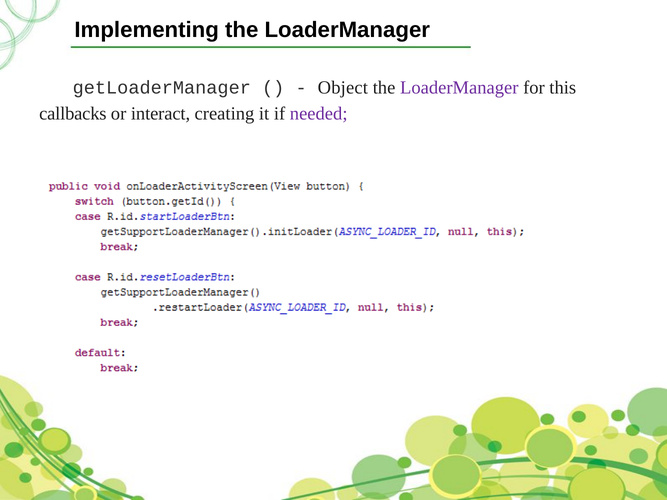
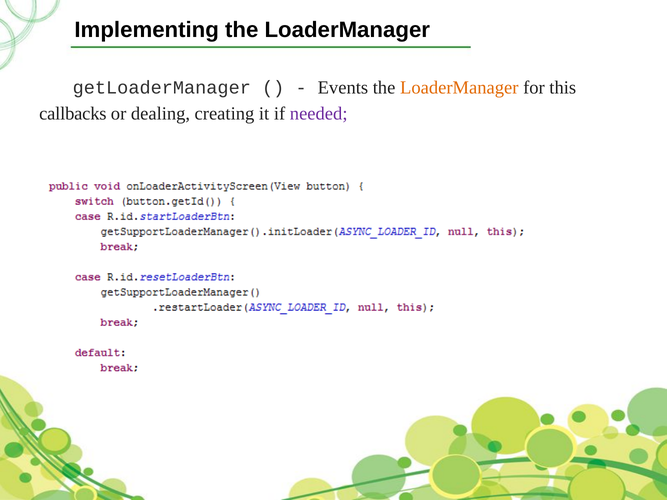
Object: Object -> Events
LoaderManager at (459, 88) colour: purple -> orange
interact: interact -> dealing
